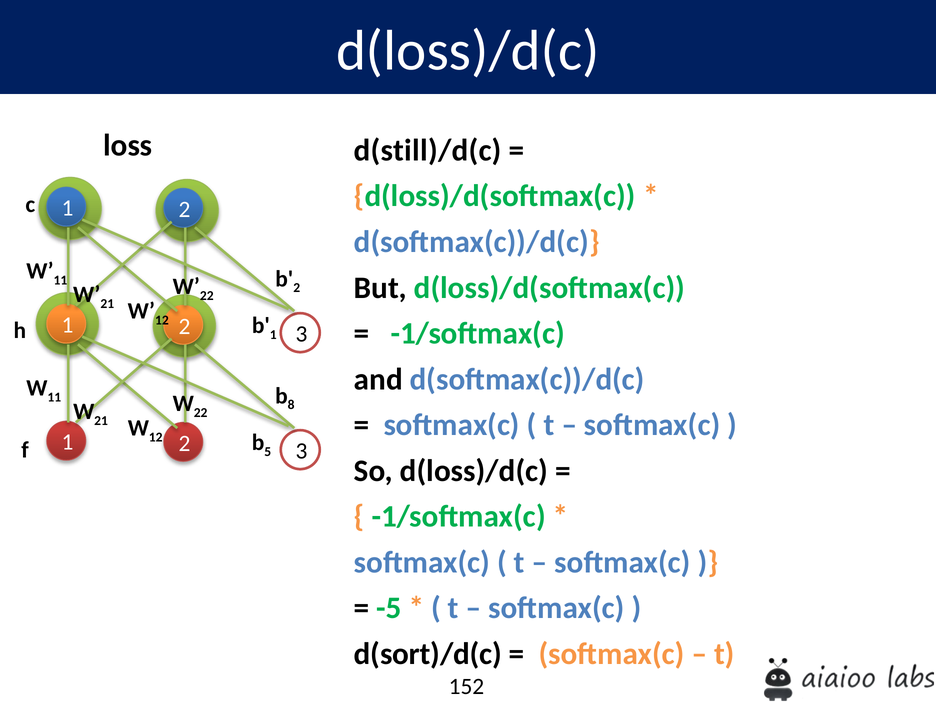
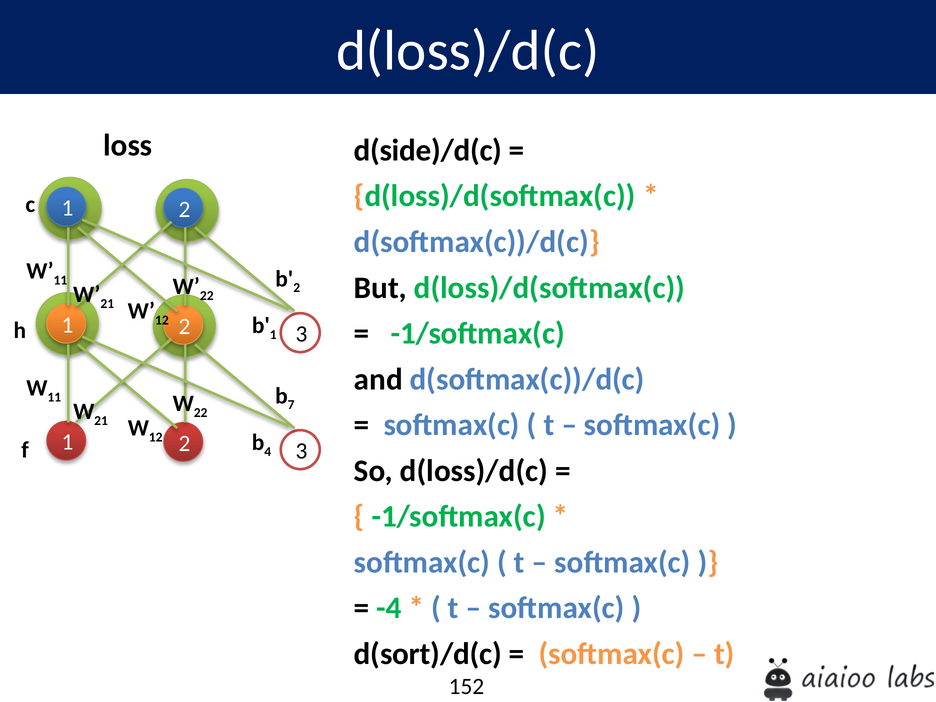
d(still)/d(c: d(still)/d(c -> d(side)/d(c
8: 8 -> 7
5: 5 -> 4
-5: -5 -> -4
